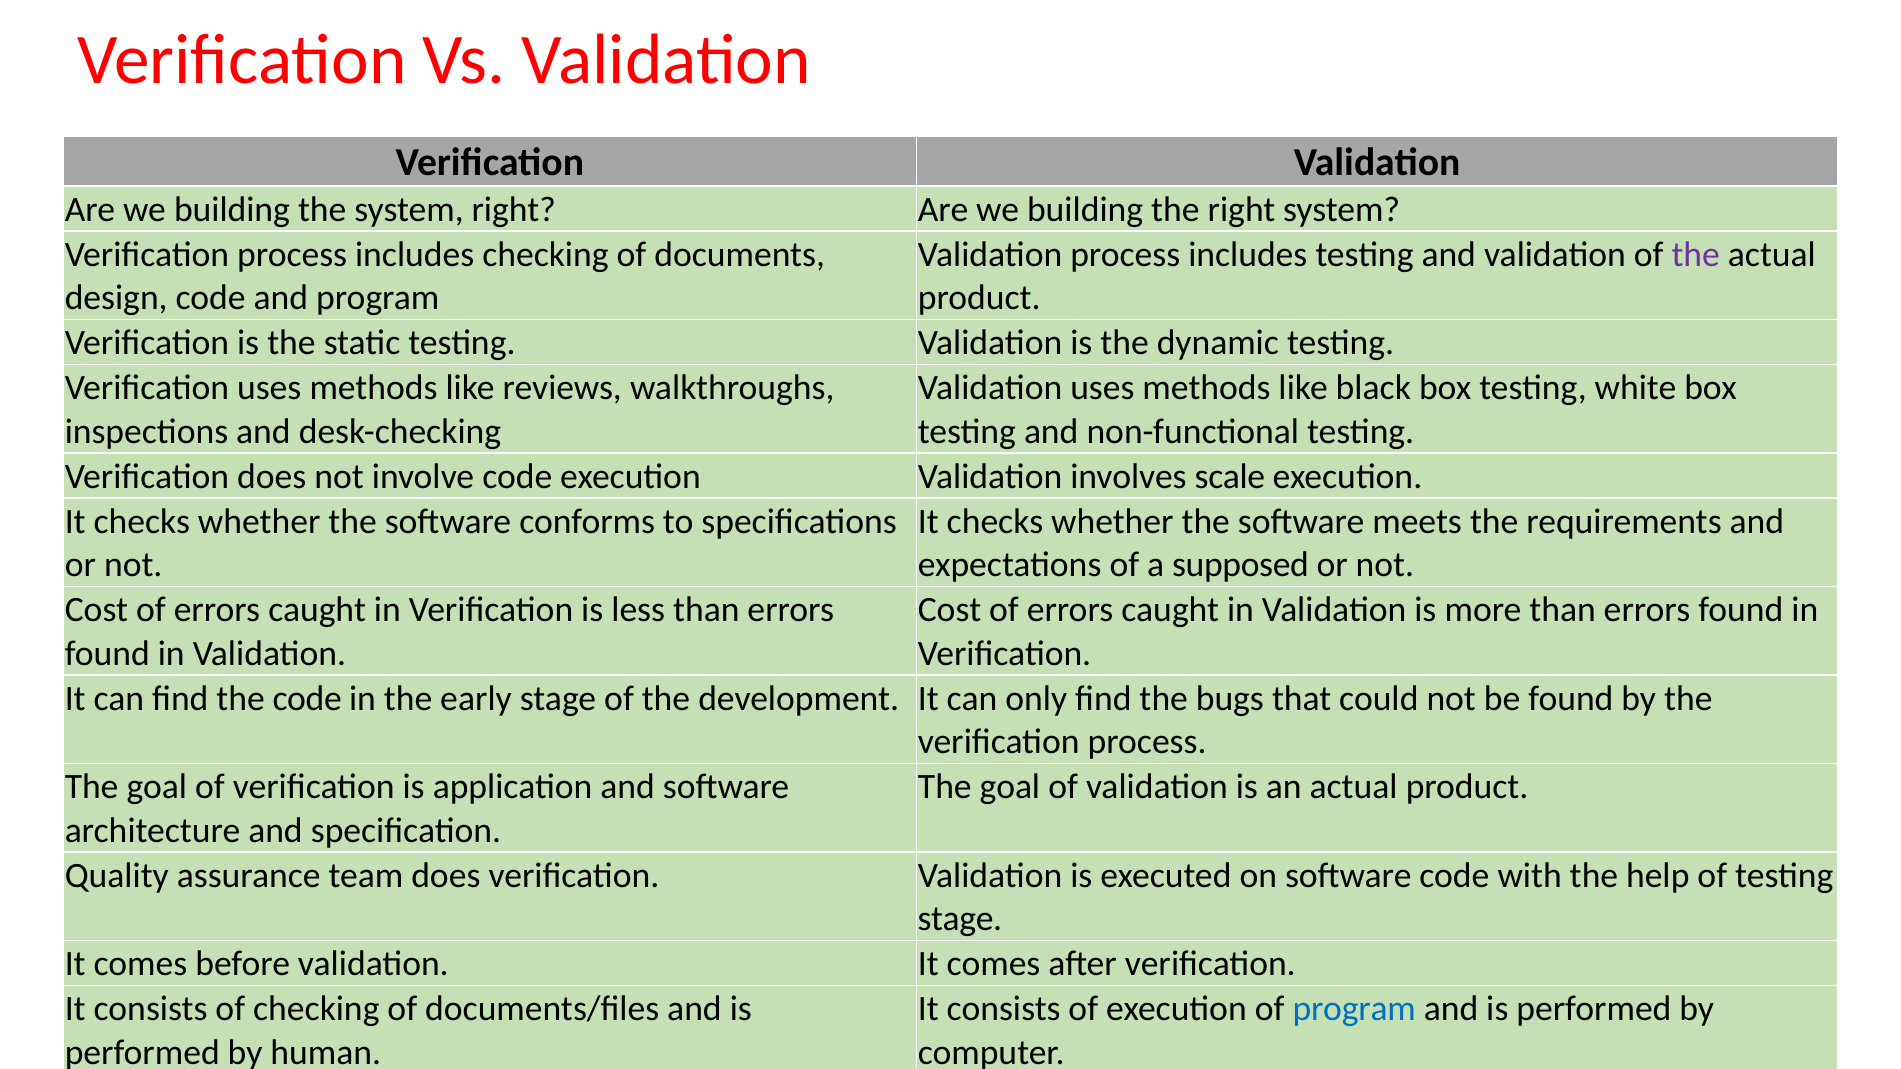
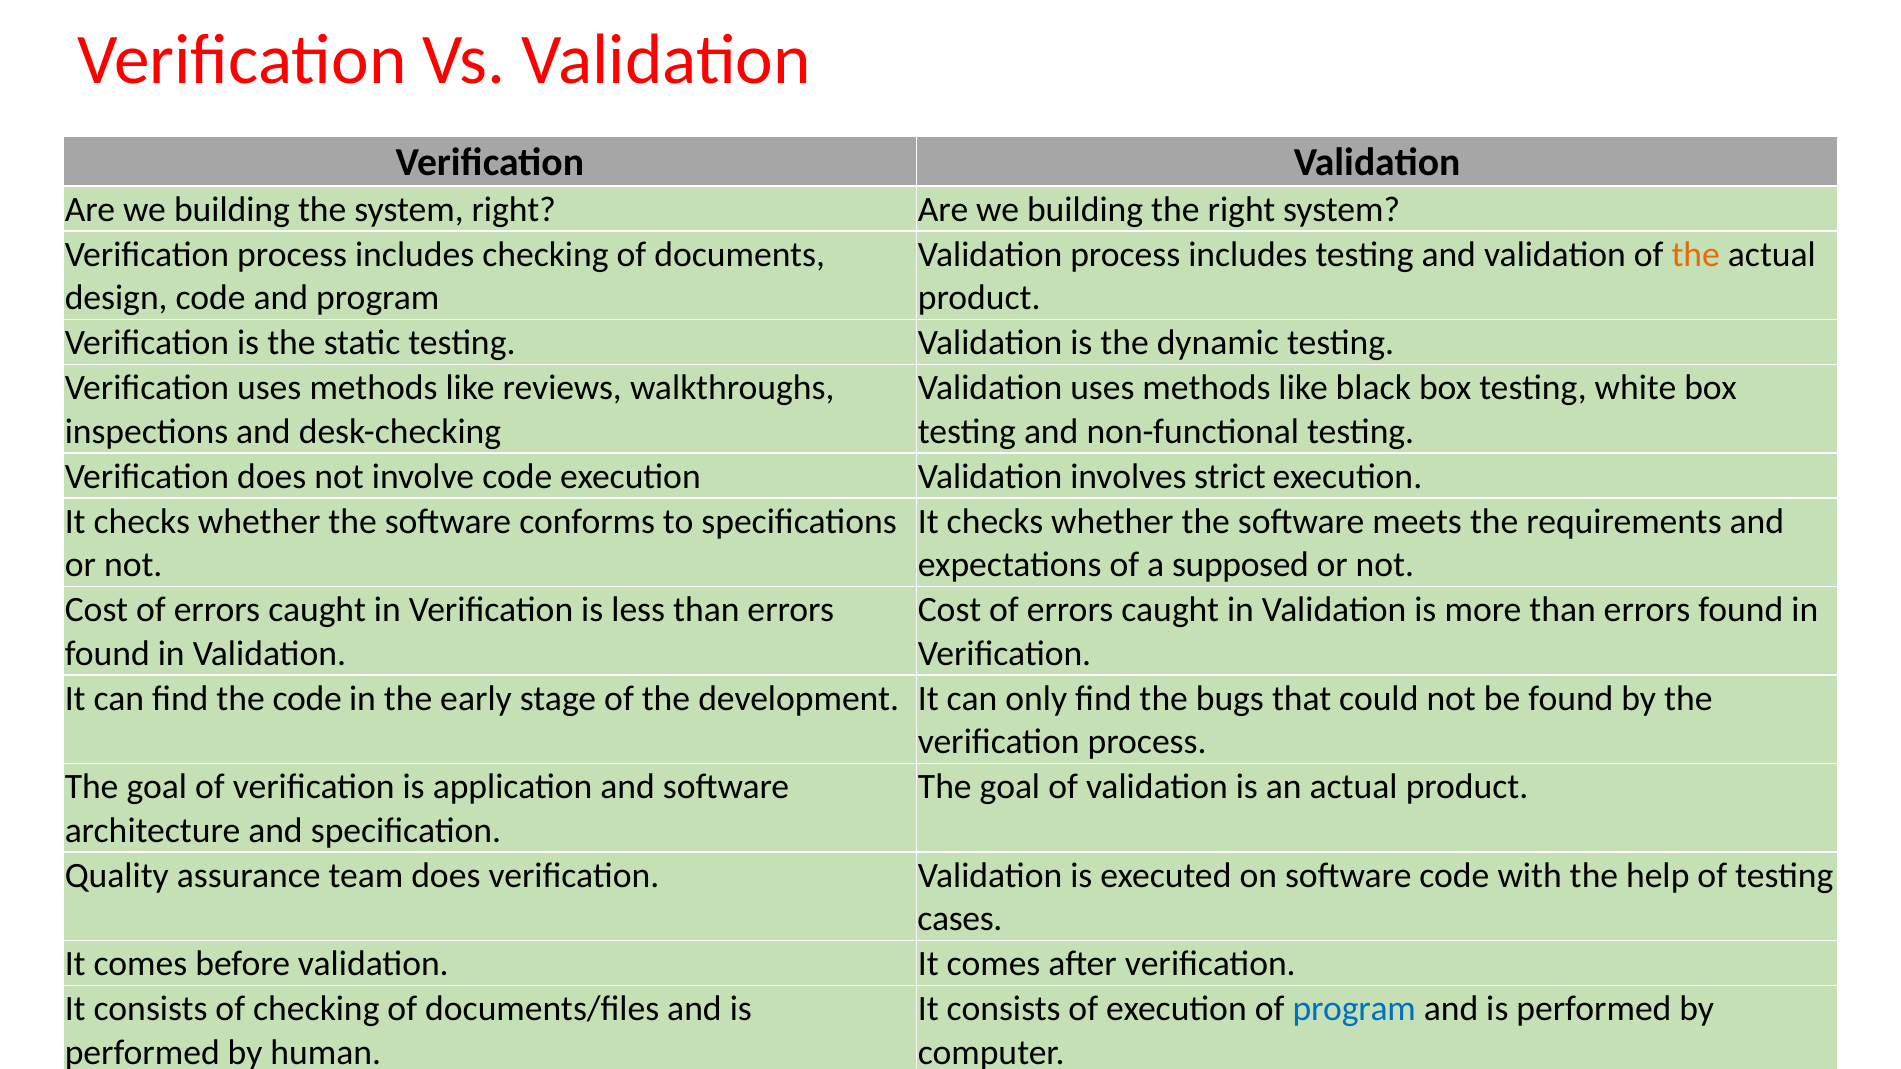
the at (1696, 255) colour: purple -> orange
scale: scale -> strict
stage at (960, 919): stage -> cases
